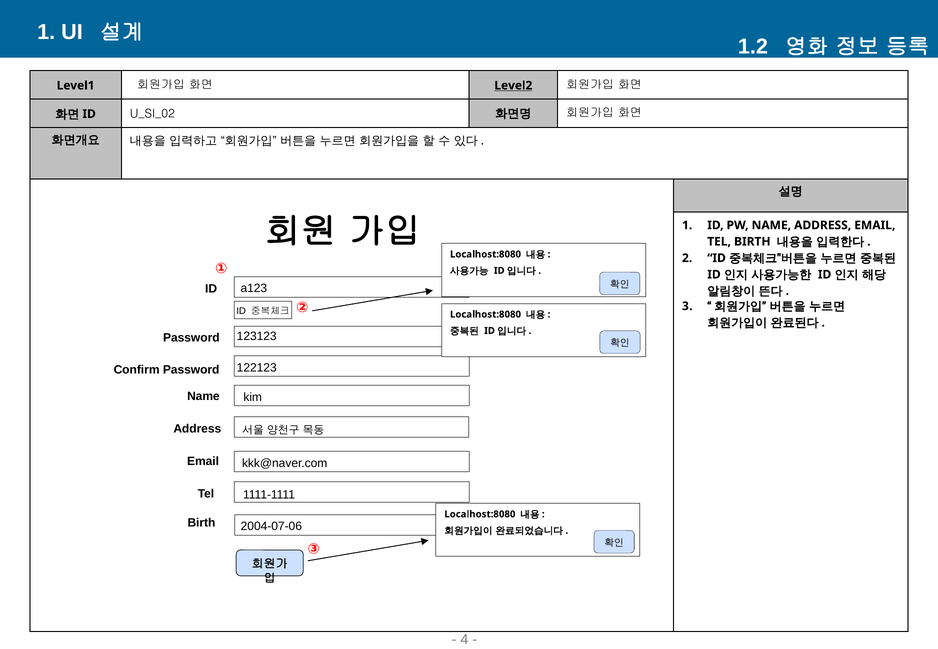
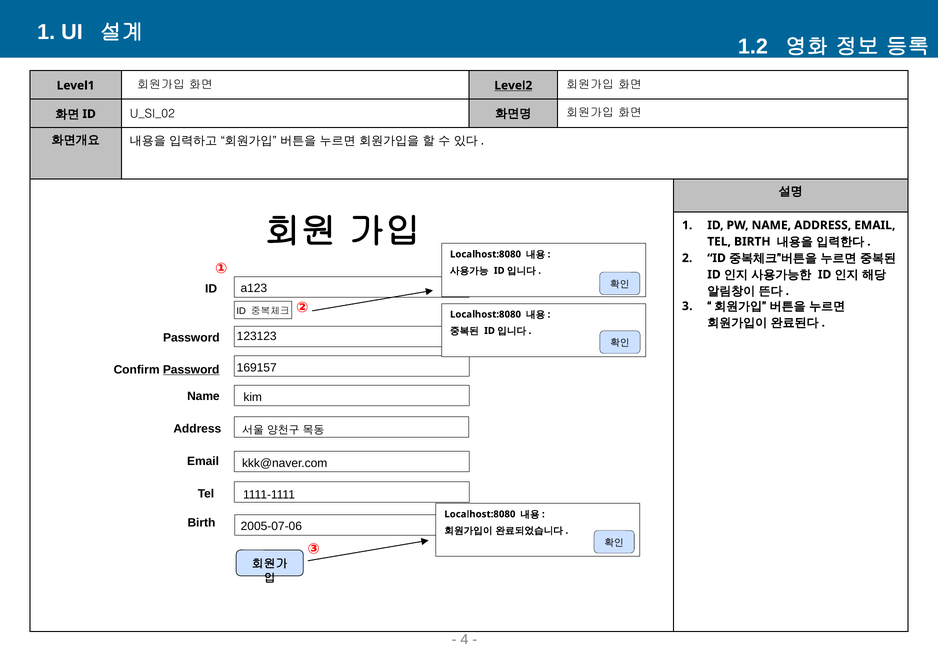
122123: 122123 -> 169157
Password at (191, 370) underline: none -> present
2004-07-06: 2004-07-06 -> 2005-07-06
